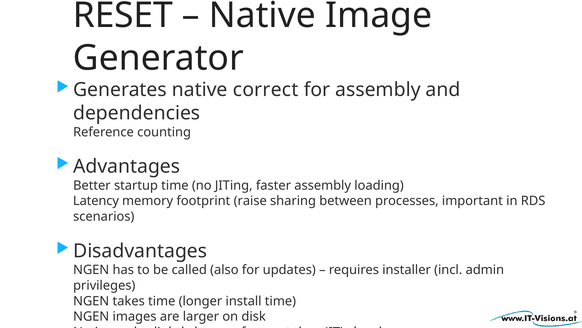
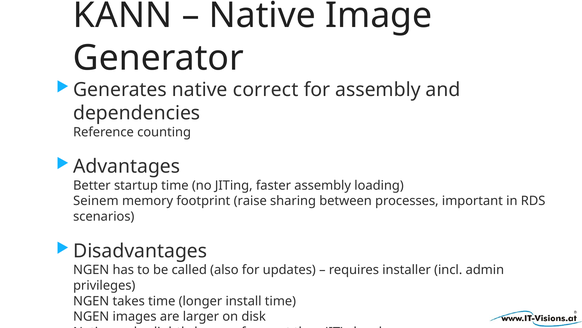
RESET: RESET -> KANN
Latency: Latency -> Seinem
